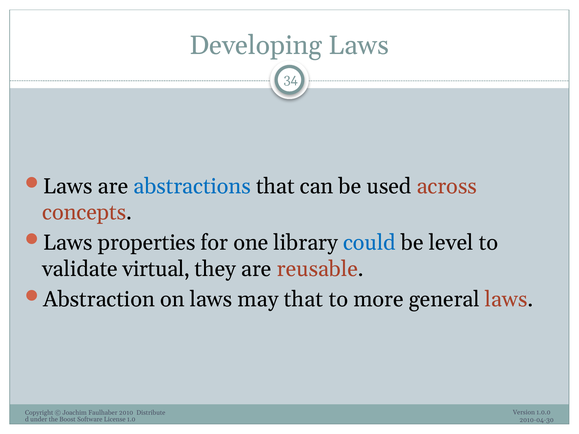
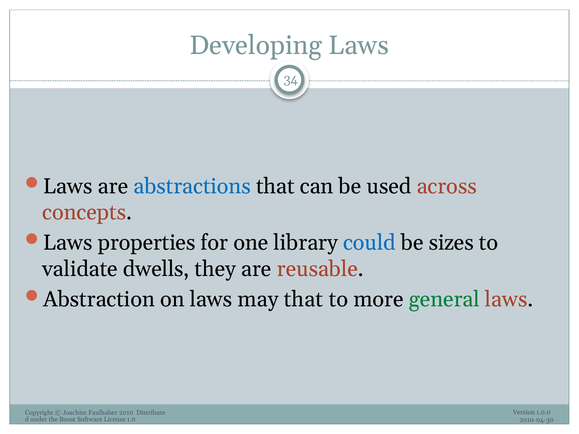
level: level -> sizes
virtual: virtual -> dwells
general colour: black -> green
